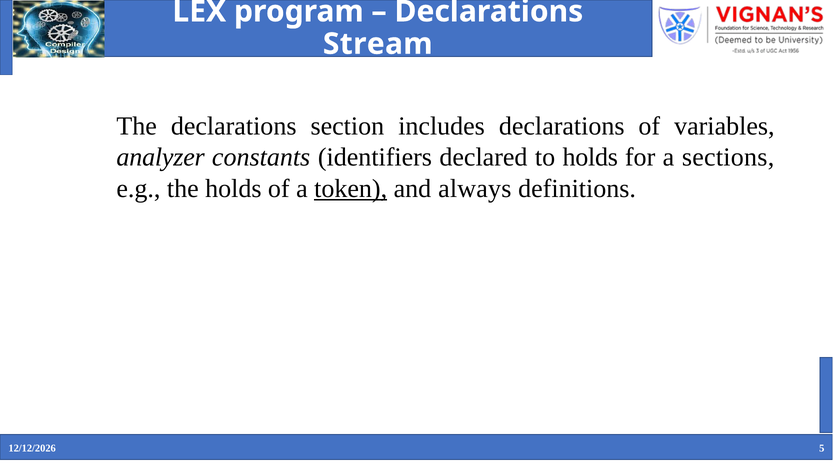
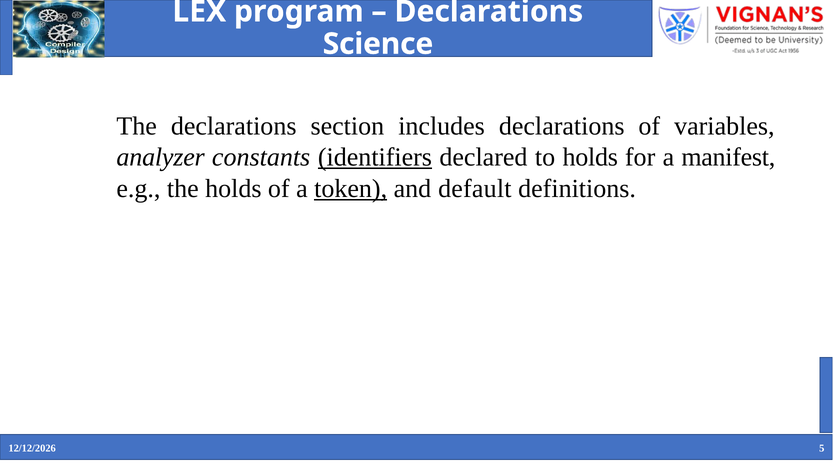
Stream: Stream -> Science
identifiers underline: none -> present
sections: sections -> manifest
always: always -> default
